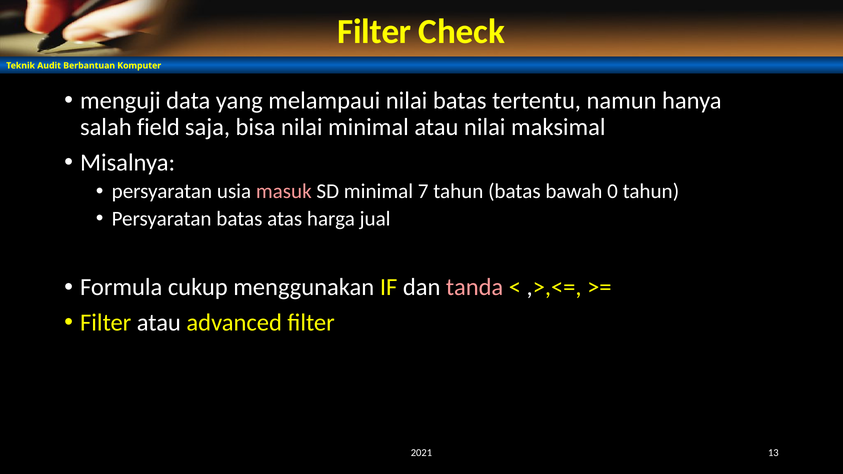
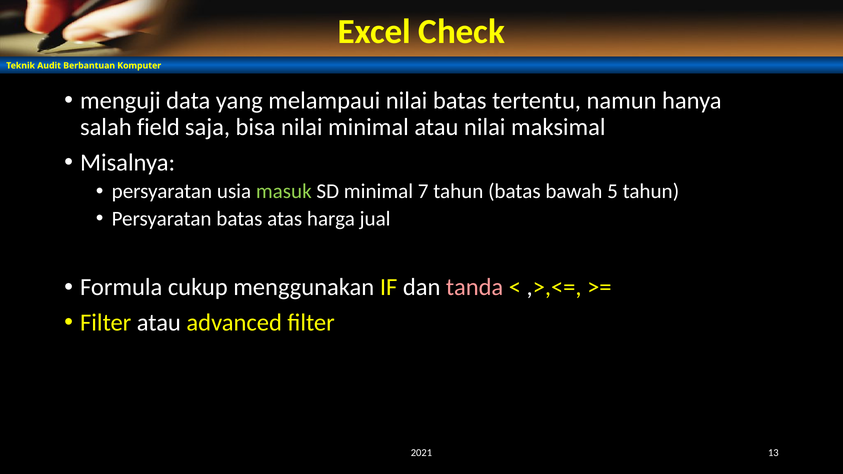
Filter at (374, 32): Filter -> Excel
masuk colour: pink -> light green
0: 0 -> 5
